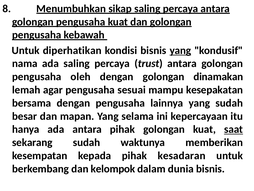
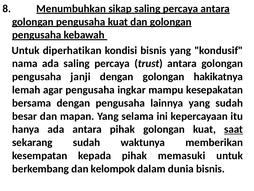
yang at (180, 50) underline: present -> none
oleh: oleh -> janji
dinamakan: dinamakan -> hakikatnya
sesuai: sesuai -> ingkar
kesadaran: kesadaran -> memasuki
